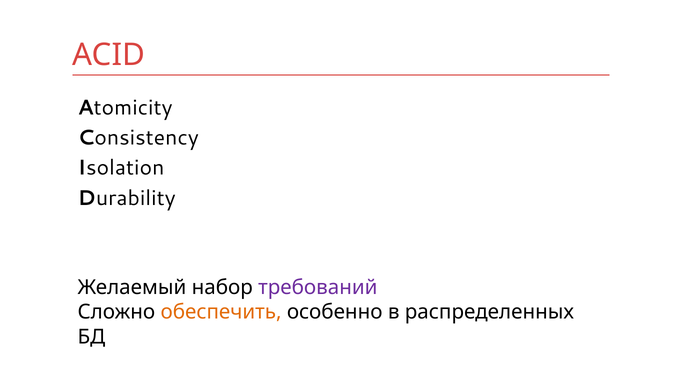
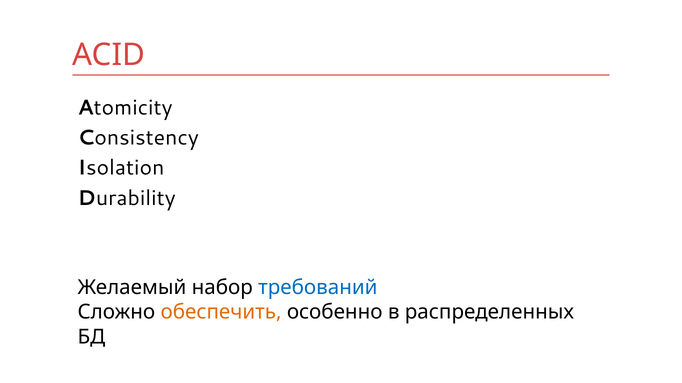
требований colour: purple -> blue
